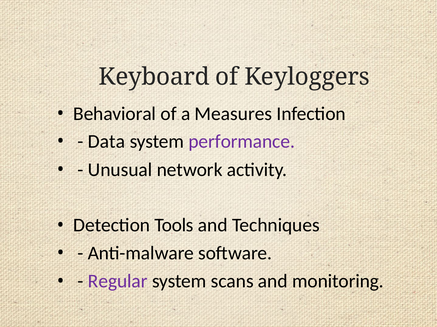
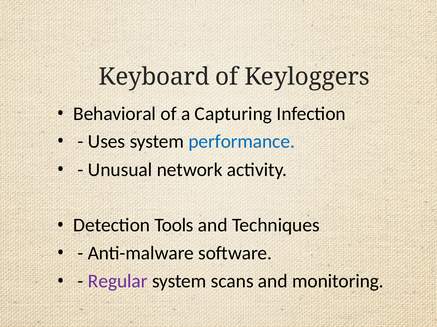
Measures: Measures -> Capturing
Data: Data -> Uses
performance colour: purple -> blue
